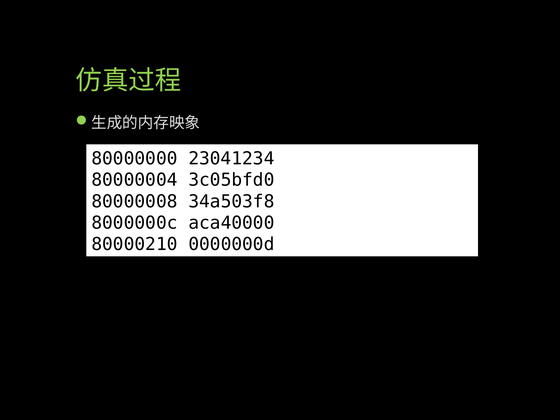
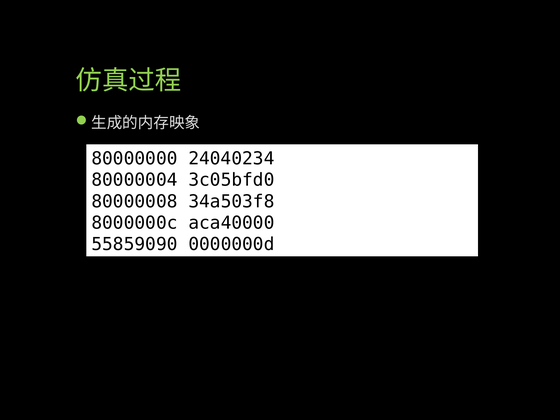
23041234: 23041234 -> 24040234
80000210: 80000210 -> 55859090
